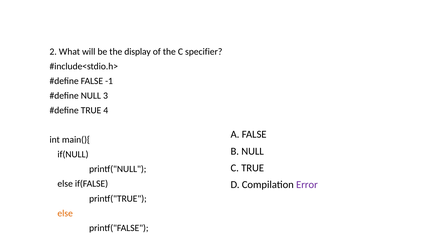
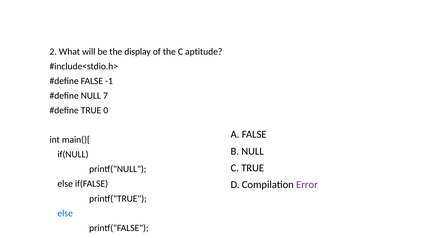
specifier: specifier -> aptitude
3: 3 -> 7
TRUE 4: 4 -> 0
else at (65, 213) colour: orange -> blue
